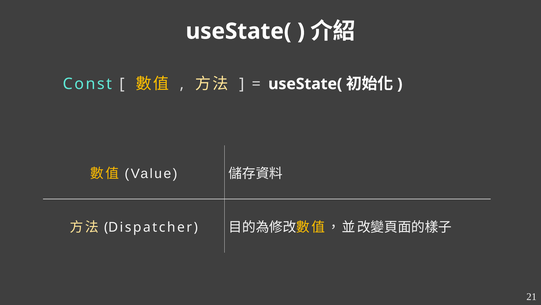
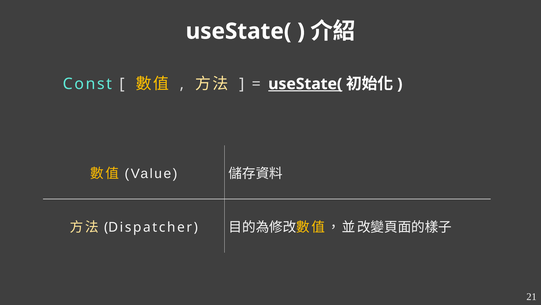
useState( at (305, 84) underline: none -> present
